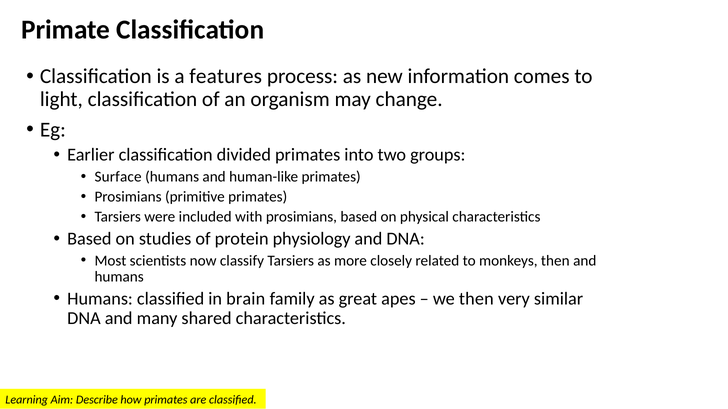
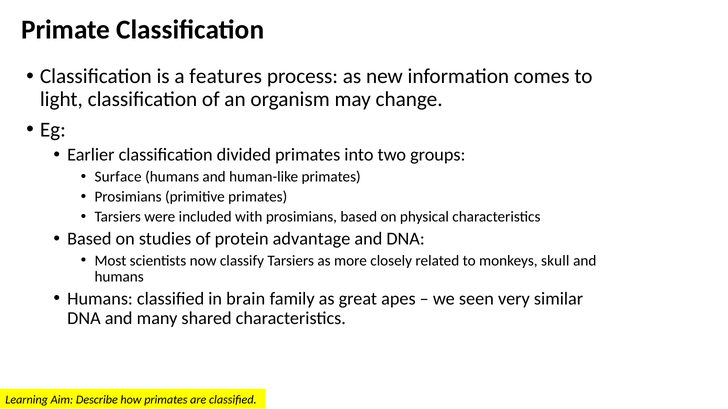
physiology: physiology -> advantage
monkeys then: then -> skull
we then: then -> seen
